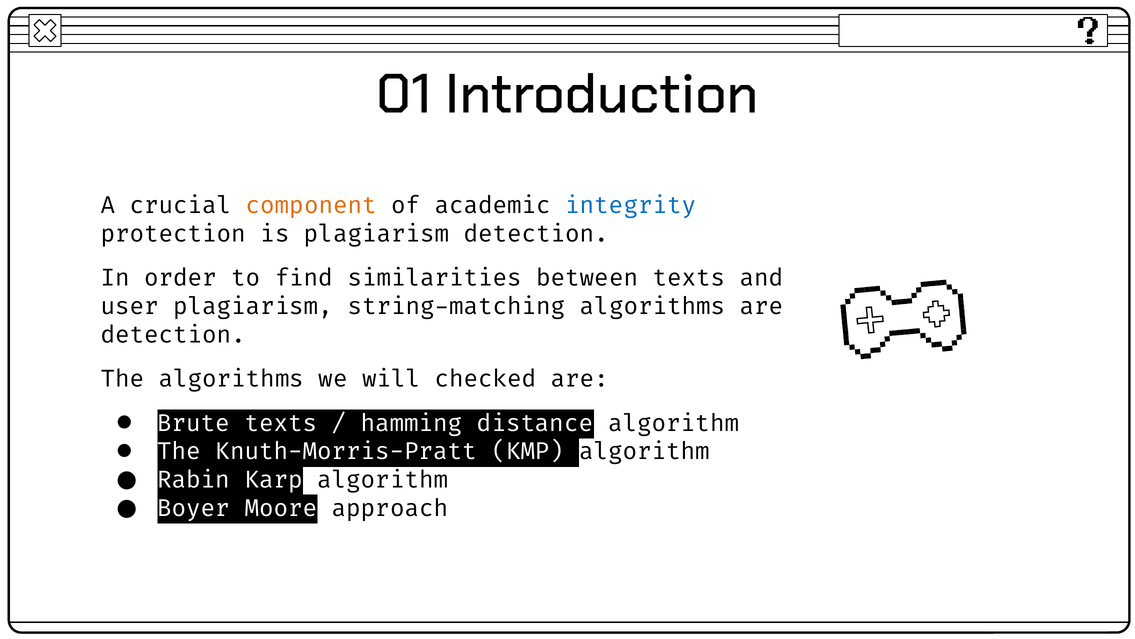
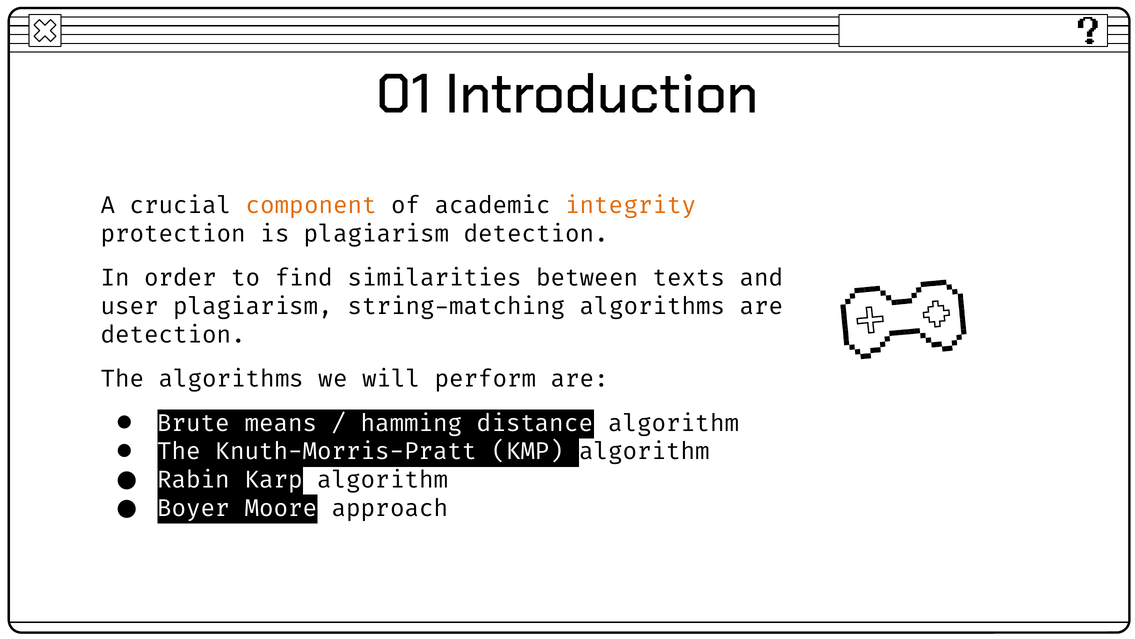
integrity colour: blue -> orange
checked: checked -> perform
Brute texts: texts -> means
